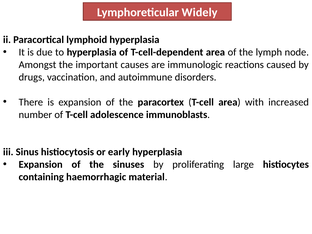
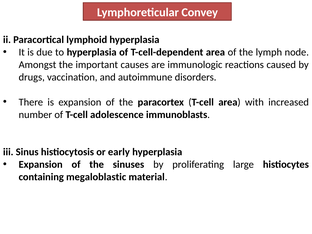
Widely: Widely -> Convey
haemorrhagic: haemorrhagic -> megaloblastic
